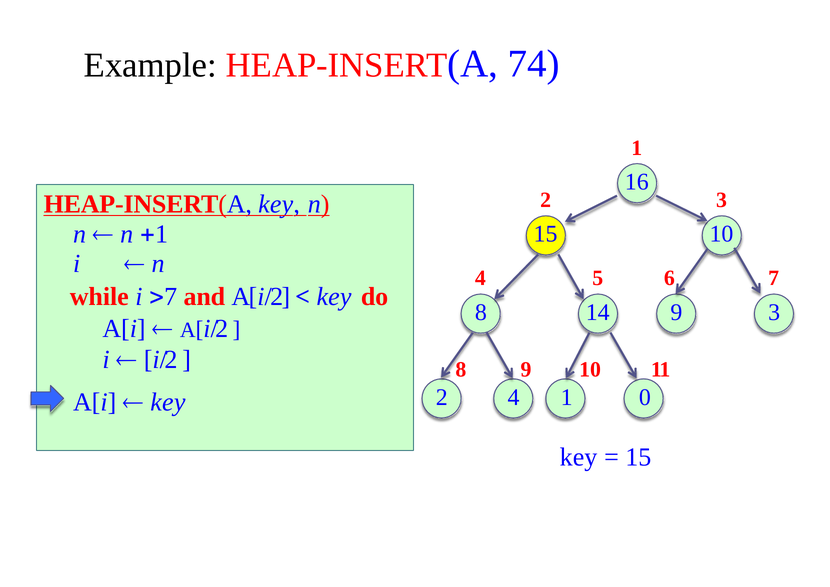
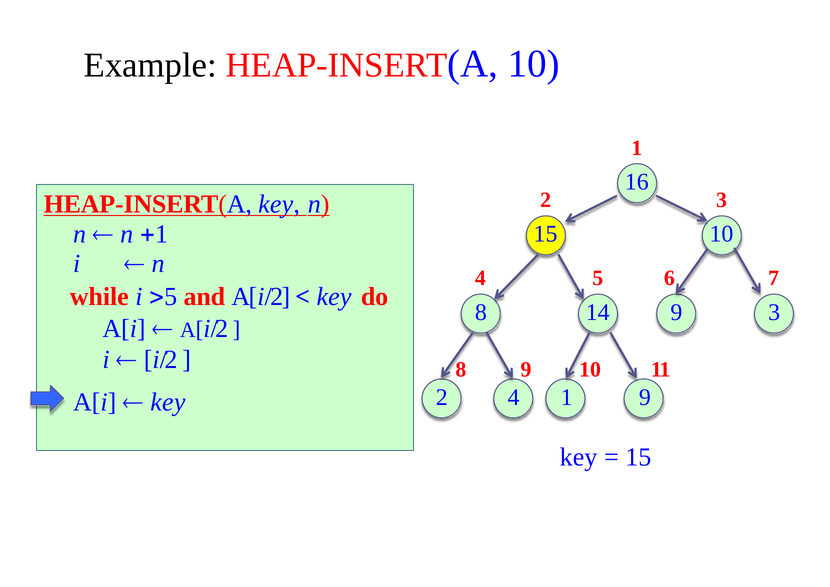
74 at (534, 64): 74 -> 10
7 at (171, 296): 7 -> 5
1 0: 0 -> 9
